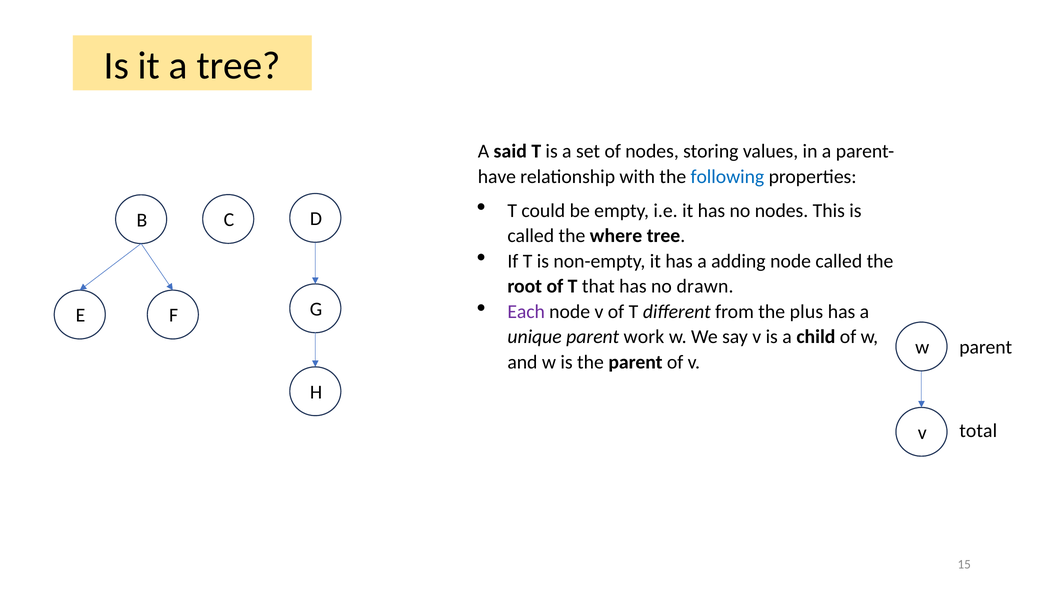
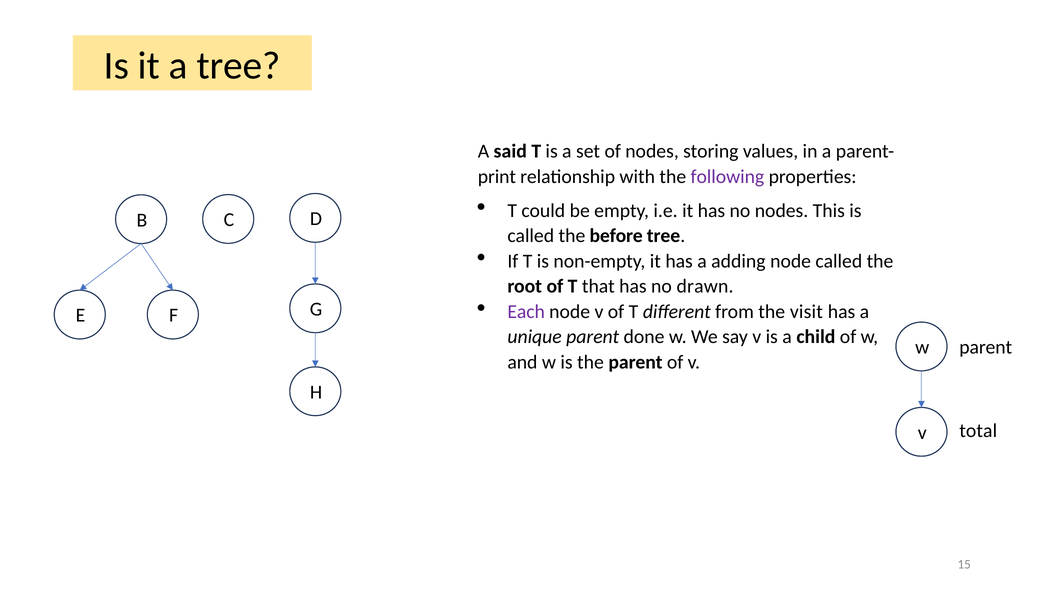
have: have -> print
following colour: blue -> purple
where: where -> before
plus: plus -> visit
work: work -> done
